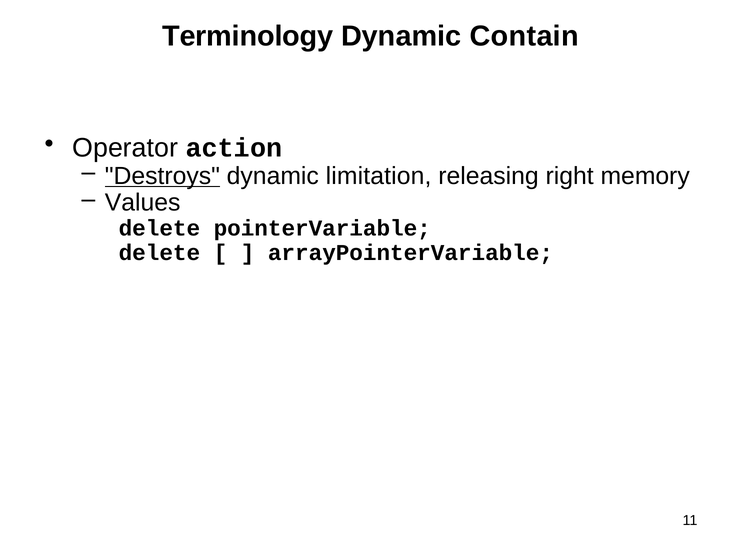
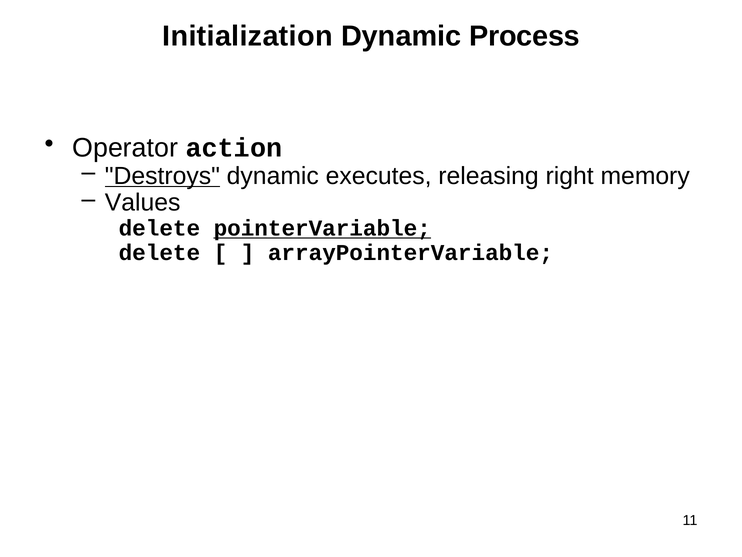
Terminology: Terminology -> Initialization
Contain: Contain -> Process
limitation: limitation -> executes
pointerVariable underline: none -> present
